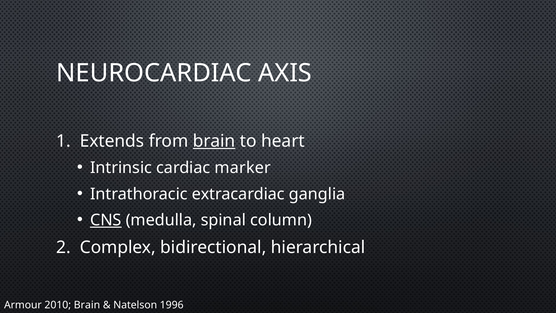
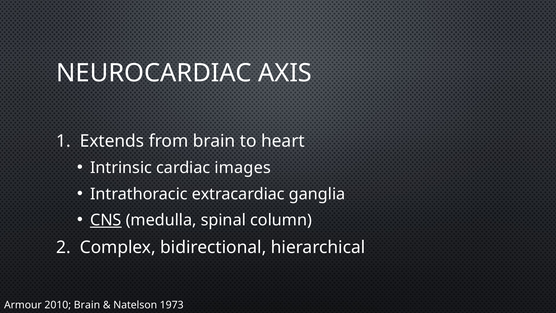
brain at (214, 141) underline: present -> none
marker: marker -> images
1996: 1996 -> 1973
